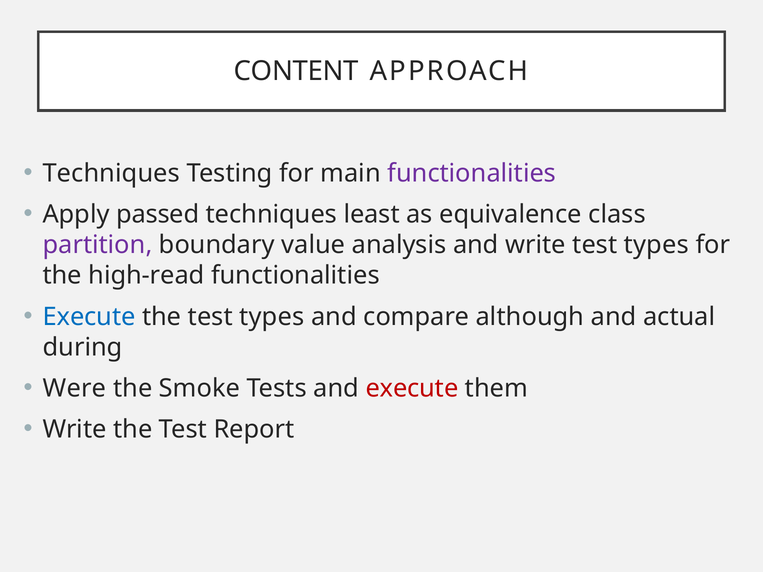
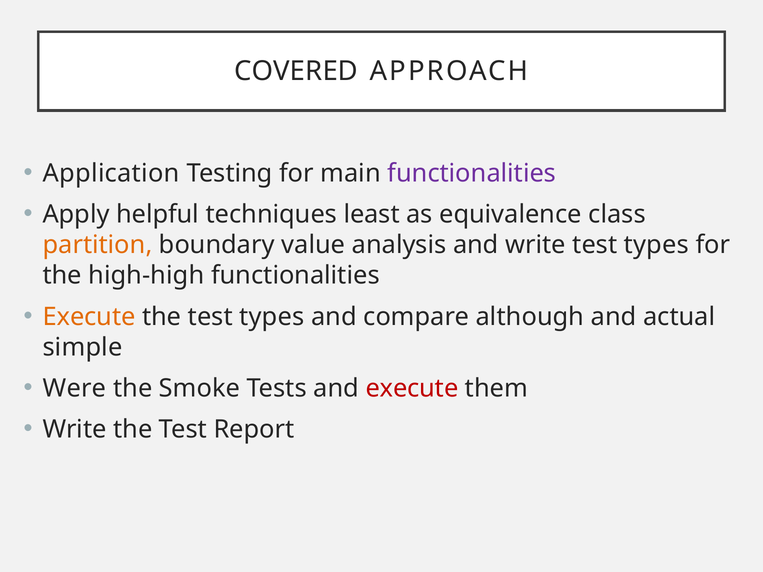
CONTENT: CONTENT -> COVERED
Techniques at (111, 173): Techniques -> Application
passed: passed -> helpful
partition colour: purple -> orange
high-read: high-read -> high-high
Execute at (89, 317) colour: blue -> orange
during: during -> simple
